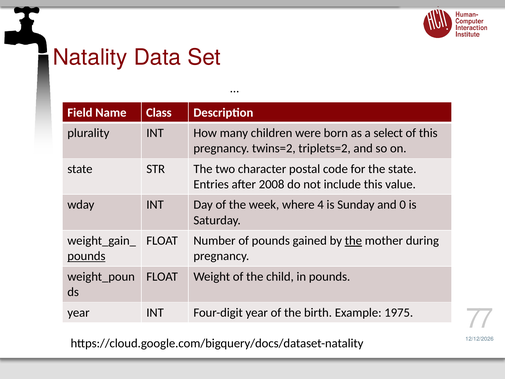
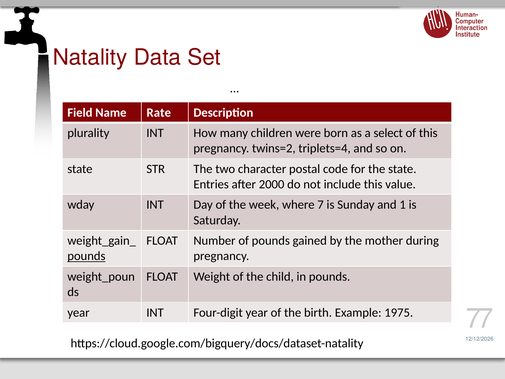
Class: Class -> Rate
triplets=2: triplets=2 -> triplets=4
2008: 2008 -> 2000
4: 4 -> 7
0: 0 -> 1
the at (353, 241) underline: present -> none
